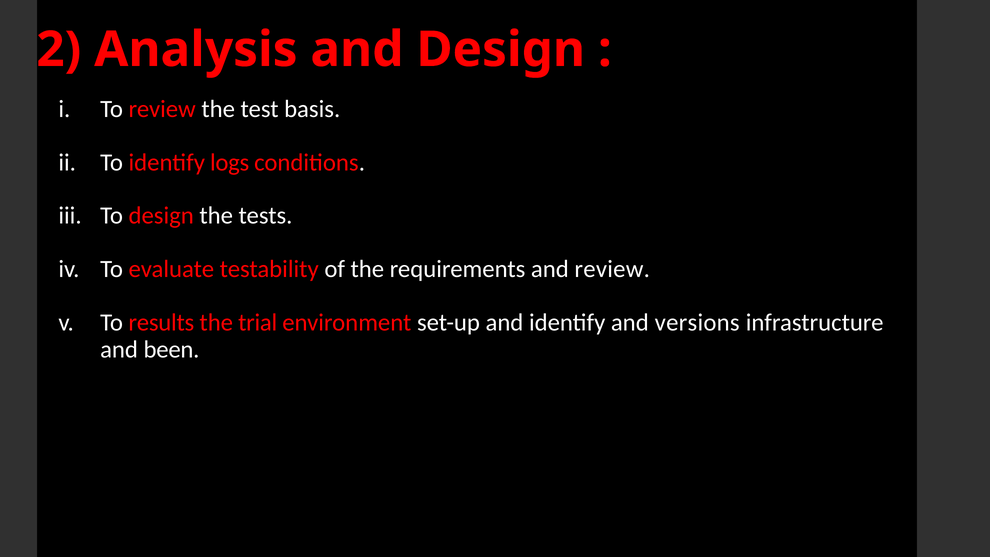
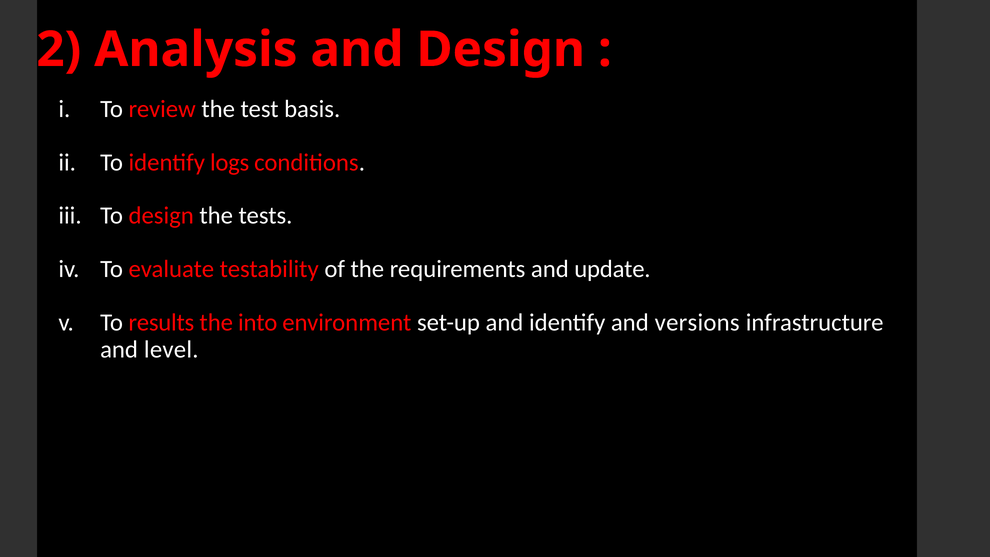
and review: review -> update
trial: trial -> into
been: been -> level
